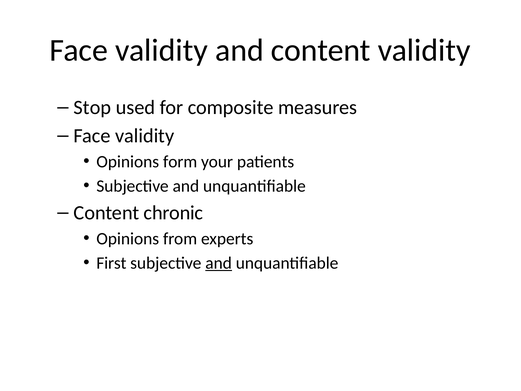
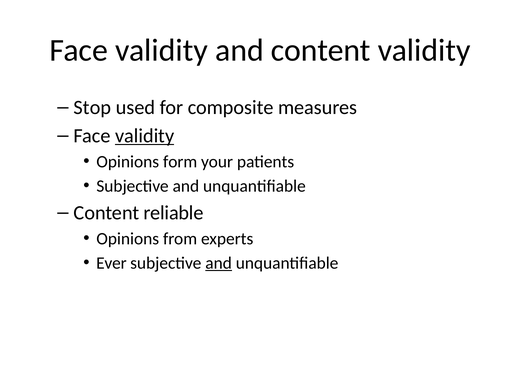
validity at (145, 136) underline: none -> present
chronic: chronic -> reliable
First: First -> Ever
